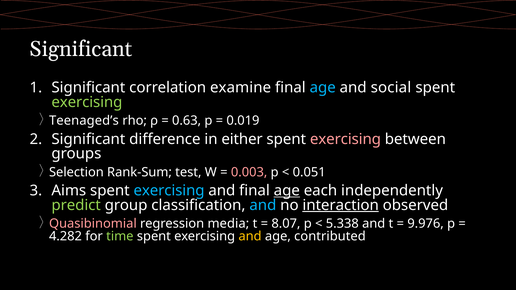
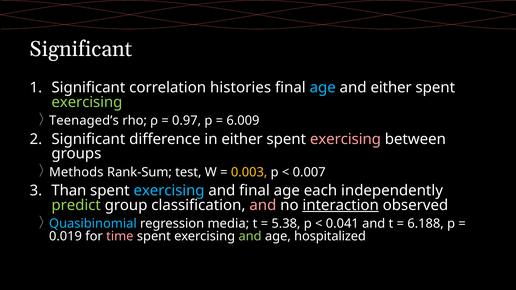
examine: examine -> histories
and social: social -> either
0.63: 0.63 -> 0.97
0.019: 0.019 -> 6.009
Selection: Selection -> Methods
0.003 colour: pink -> yellow
0.051: 0.051 -> 0.007
Aims: Aims -> Than
age at (287, 191) underline: present -> none
and at (263, 205) colour: light blue -> pink
Quasibinomial colour: pink -> light blue
8.07: 8.07 -> 5.38
5.338: 5.338 -> 0.041
9.976: 9.976 -> 6.188
4.282: 4.282 -> 0.019
time colour: light green -> pink
and at (250, 236) colour: yellow -> light green
contributed: contributed -> hospitalized
